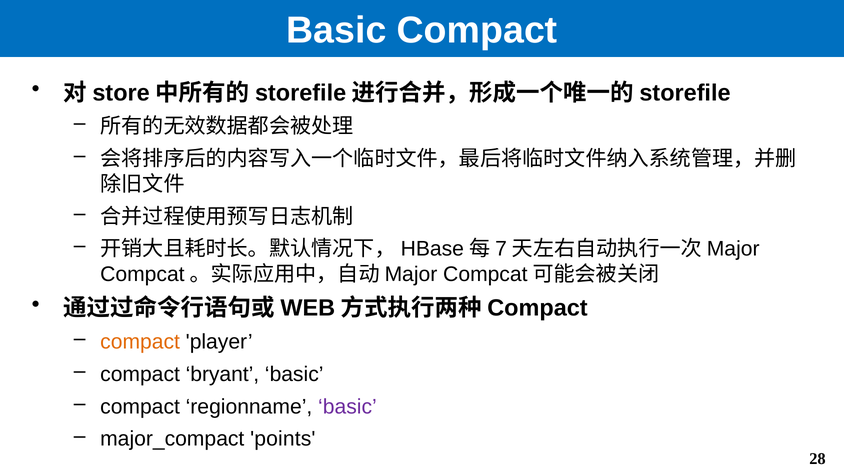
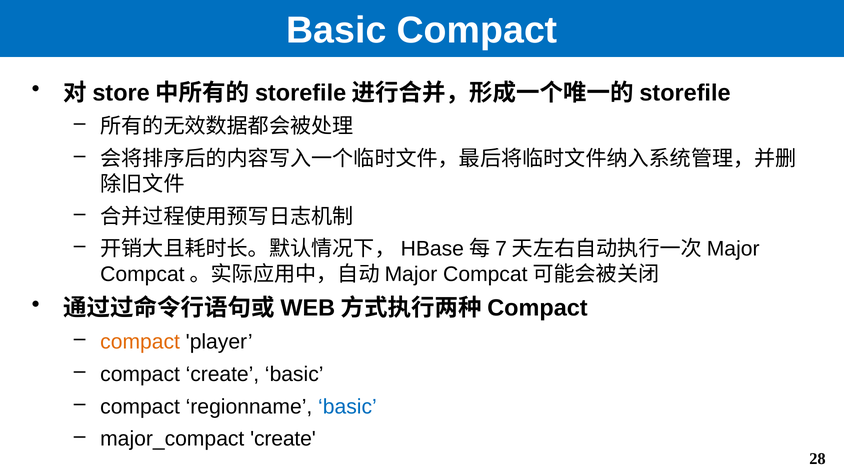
compact bryant: bryant -> create
basic at (347, 406) colour: purple -> blue
major_compact points: points -> create
